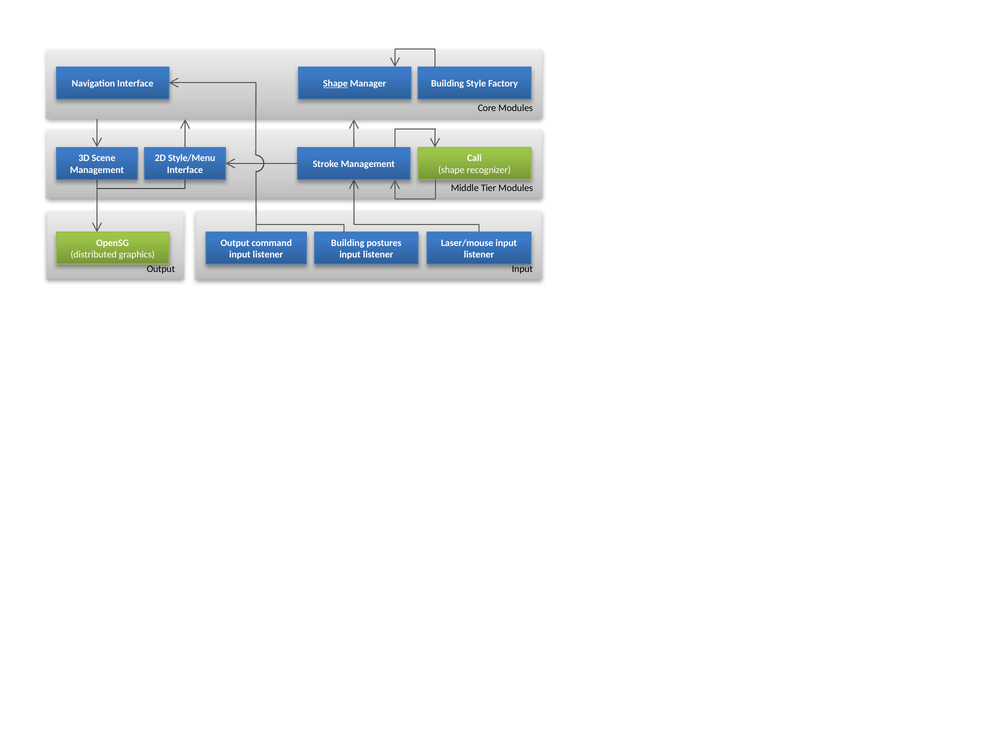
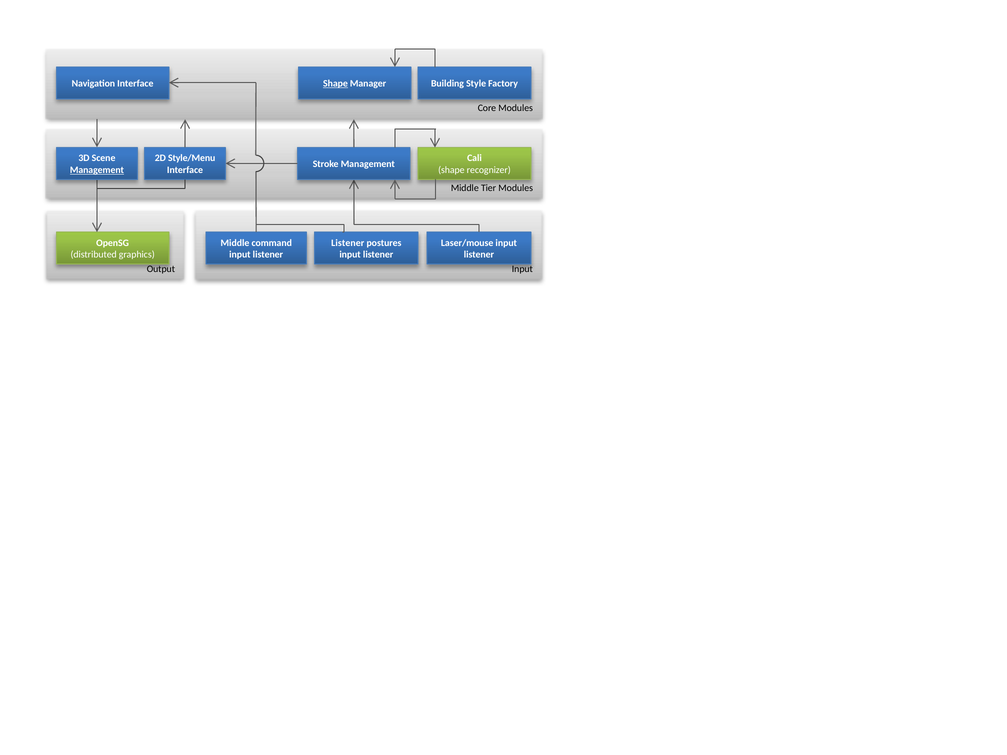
Management at (97, 170) underline: none -> present
Output at (235, 243): Output -> Middle
Building at (348, 243): Building -> Listener
